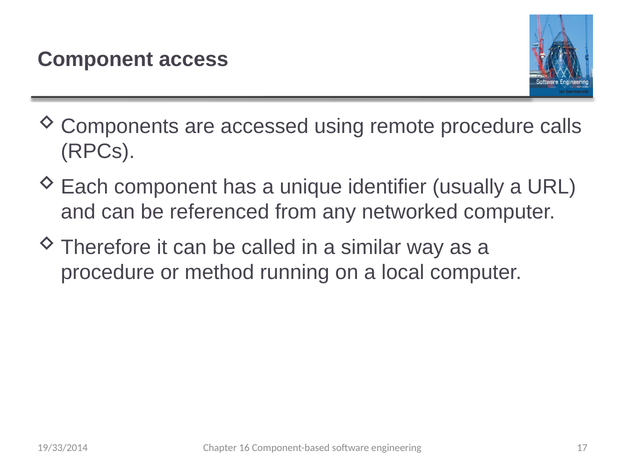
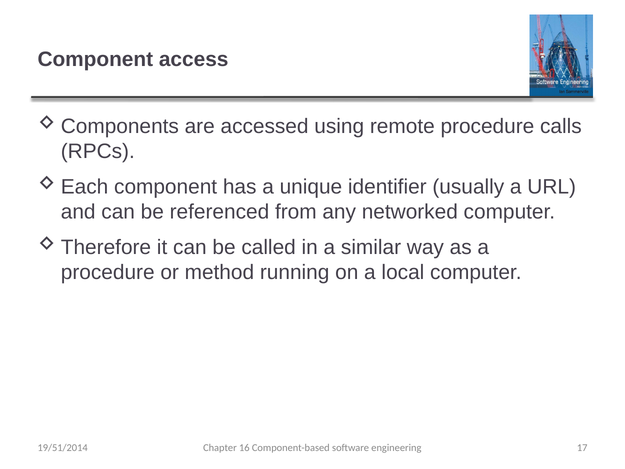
19/33/2014: 19/33/2014 -> 19/51/2014
